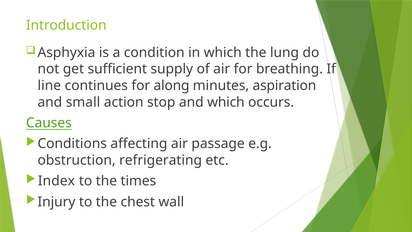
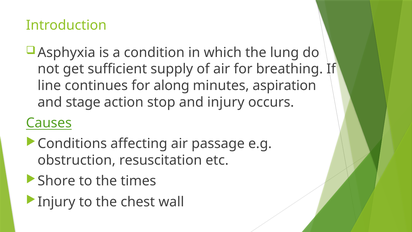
small: small -> stage
and which: which -> injury
refrigerating: refrigerating -> resuscitation
Index: Index -> Shore
